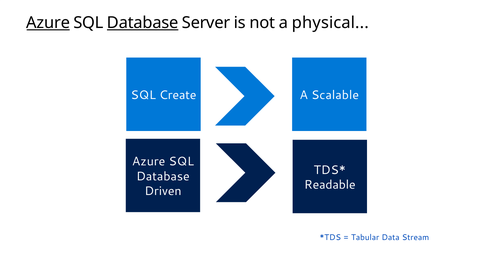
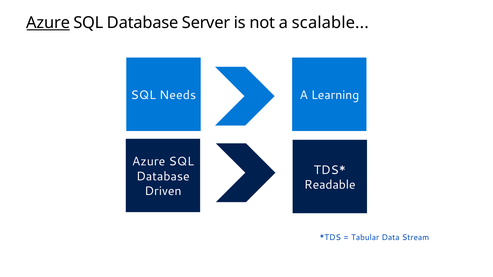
Database at (143, 23) underline: present -> none
physical: physical -> scalable
Create: Create -> Needs
Scalable: Scalable -> Learning
